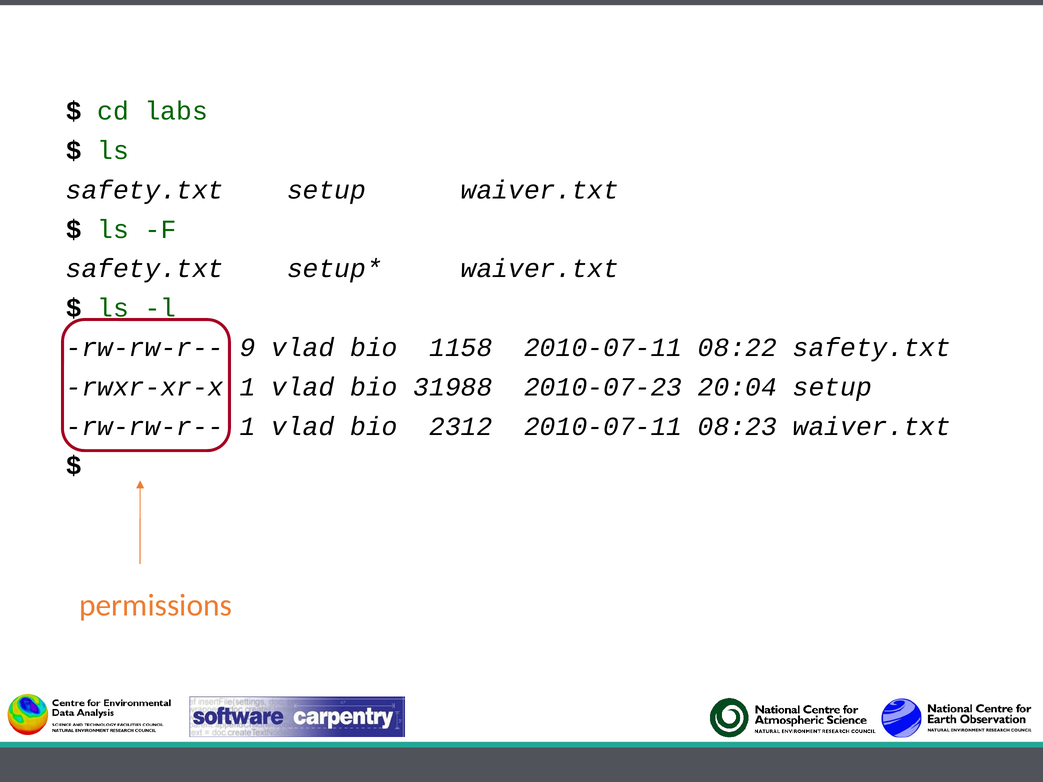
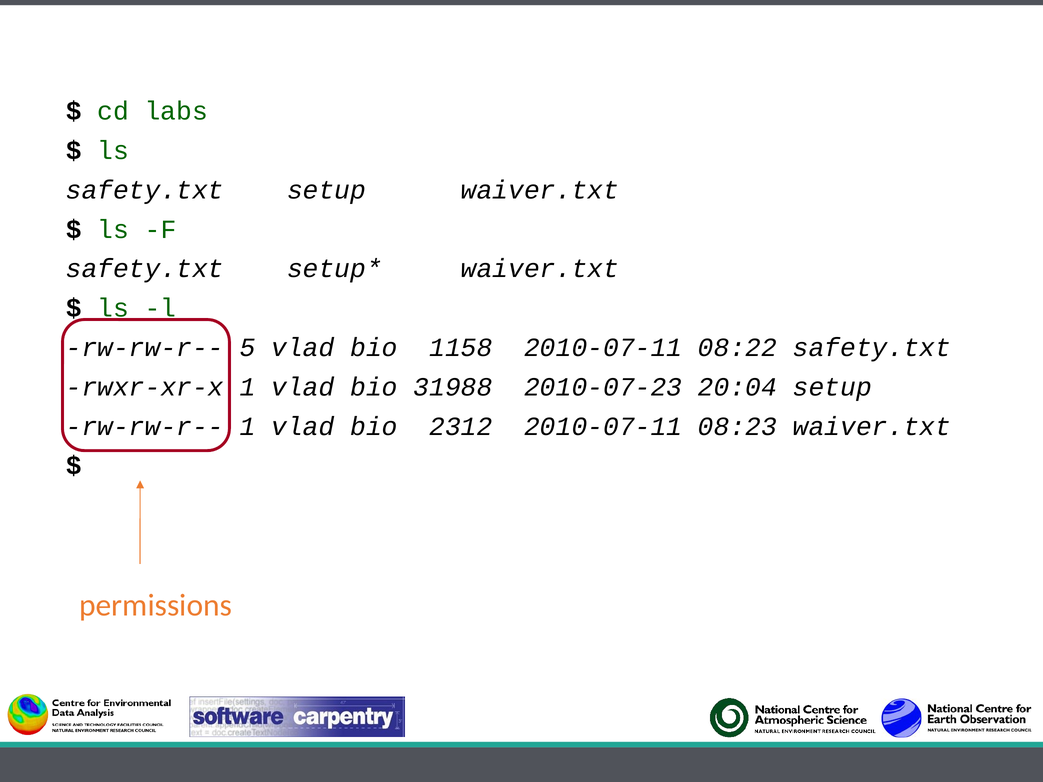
9: 9 -> 5
